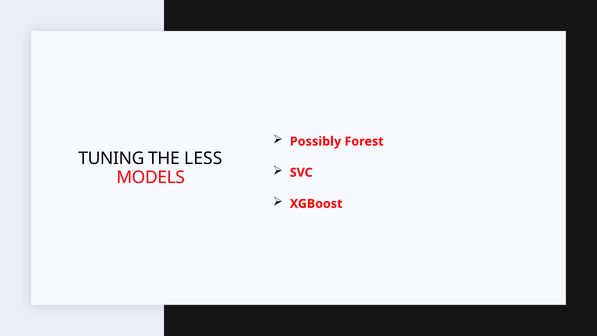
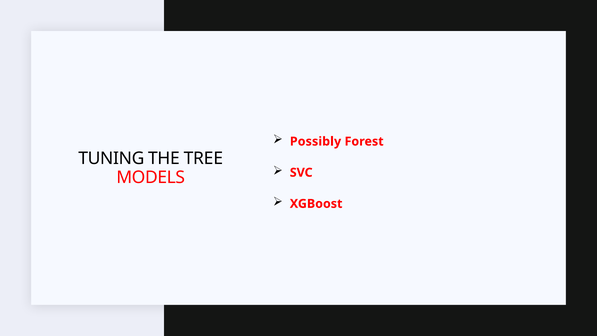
LESS: LESS -> TREE
